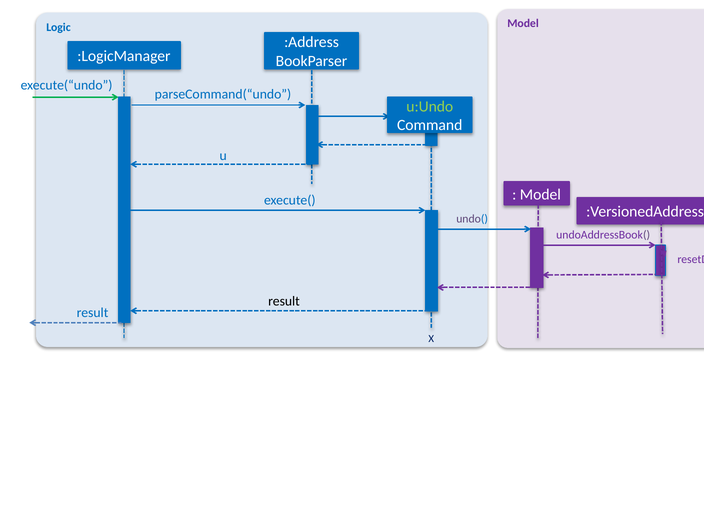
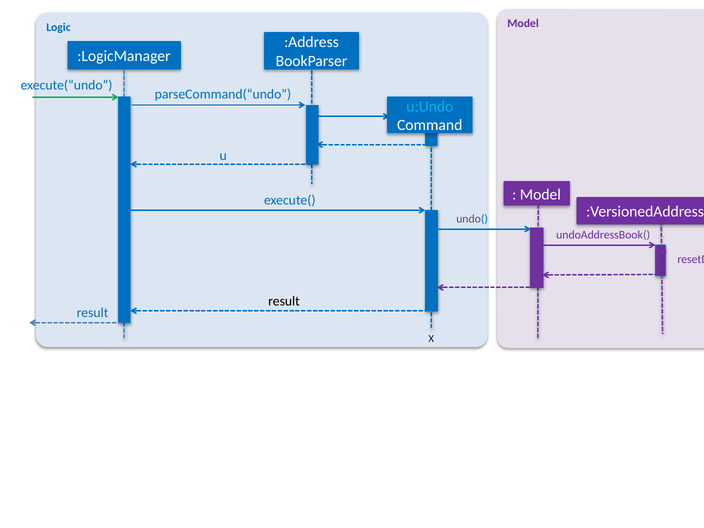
u:Undo colour: light green -> light blue
